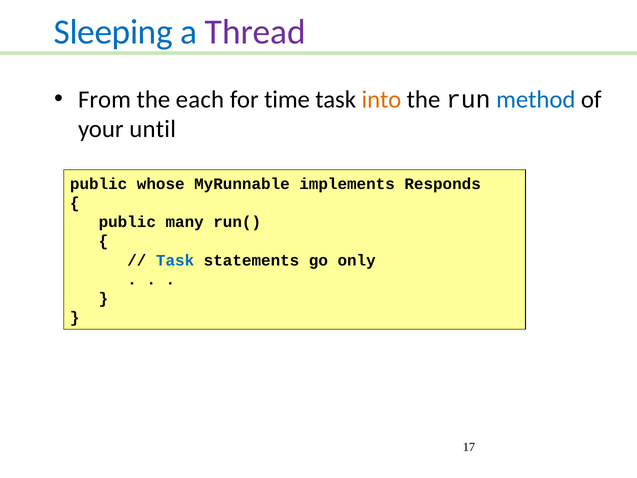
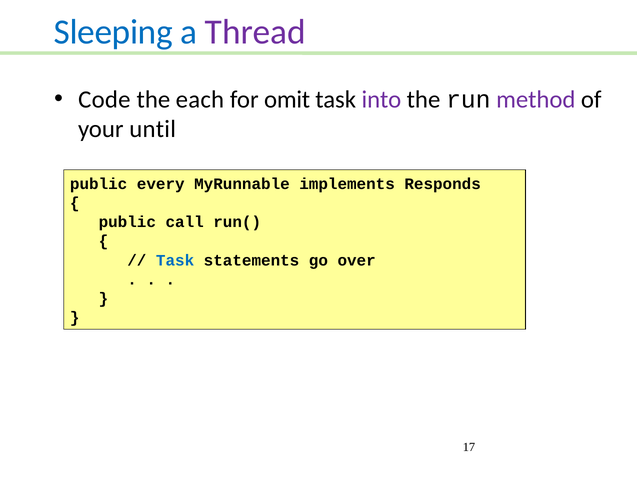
From: From -> Code
time: time -> omit
into colour: orange -> purple
method colour: blue -> purple
whose: whose -> every
many: many -> call
only: only -> over
